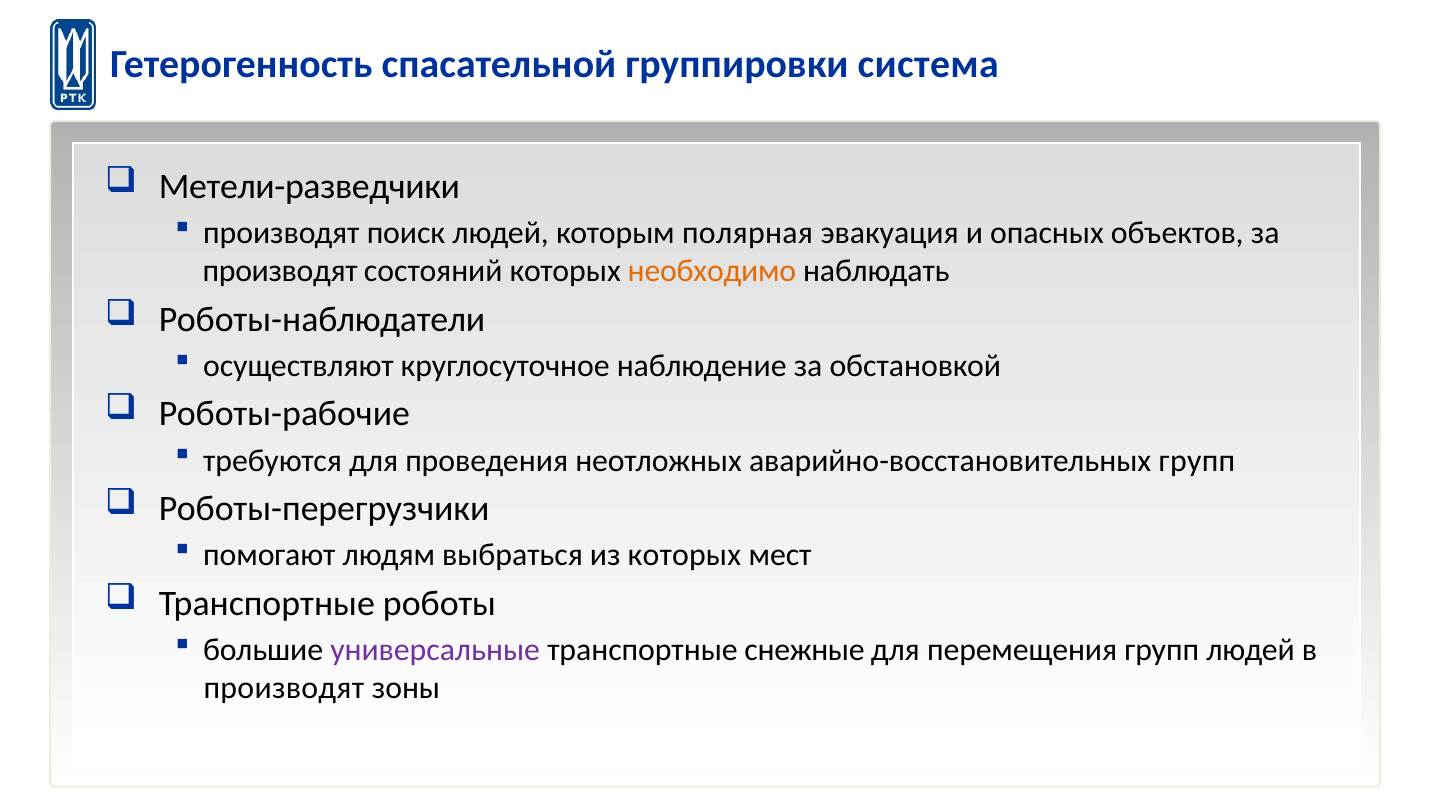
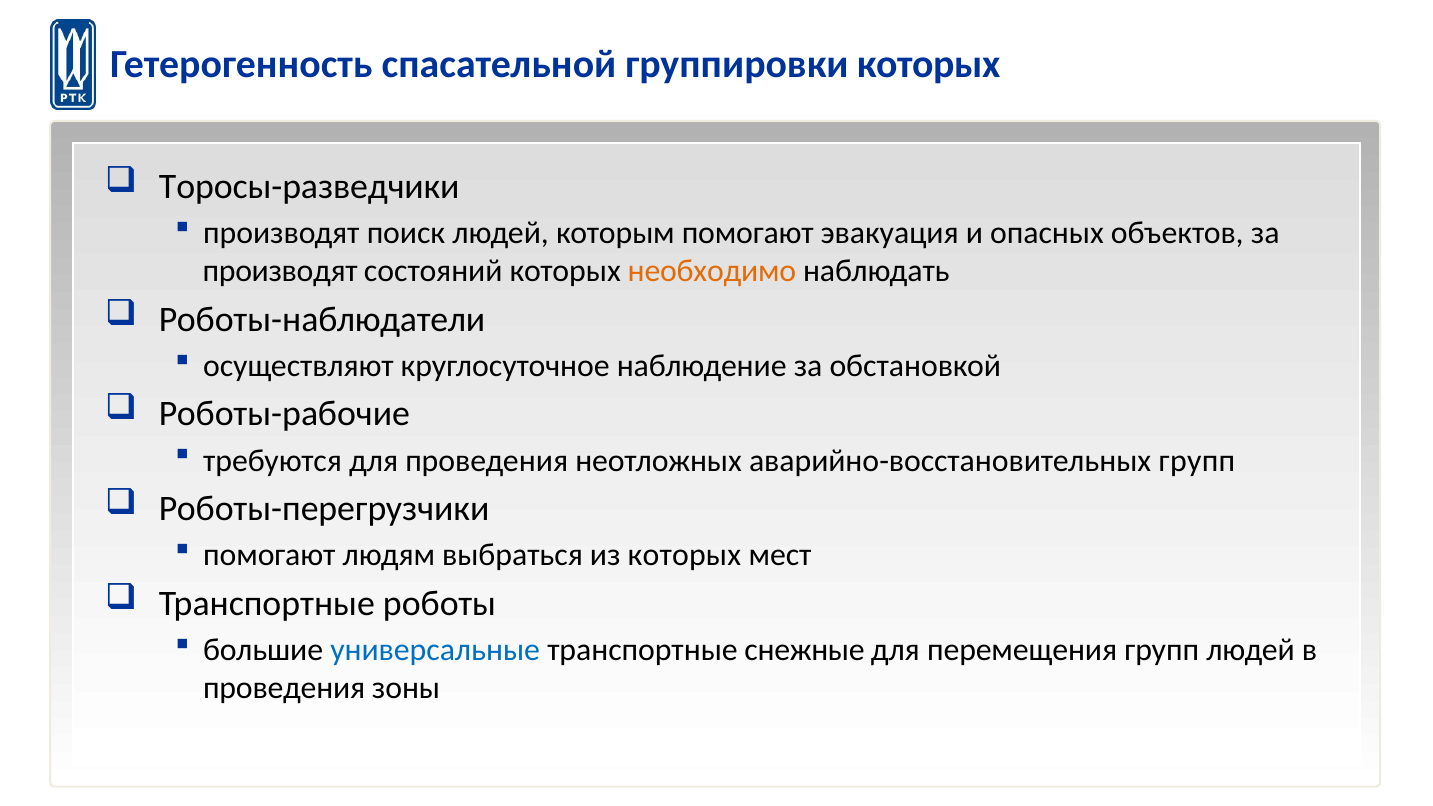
группировки система: система -> которых
Метели-разведчики: Метели-разведчики -> Торосы-разведчики
которым полярная: полярная -> помогают
универсальные colour: purple -> blue
производят at (284, 688): производят -> проведения
